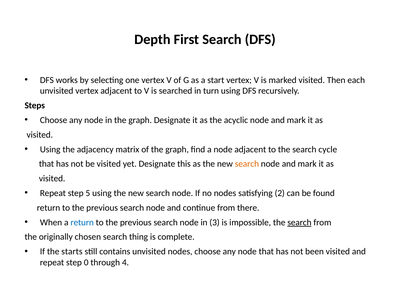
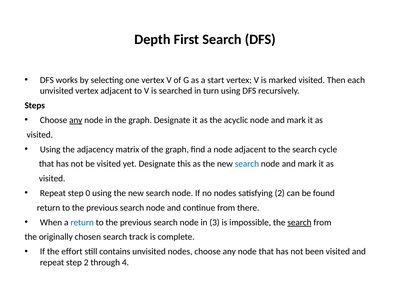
any at (76, 120) underline: none -> present
search at (247, 164) colour: orange -> blue
5: 5 -> 0
thing: thing -> track
starts: starts -> effort
step 0: 0 -> 2
